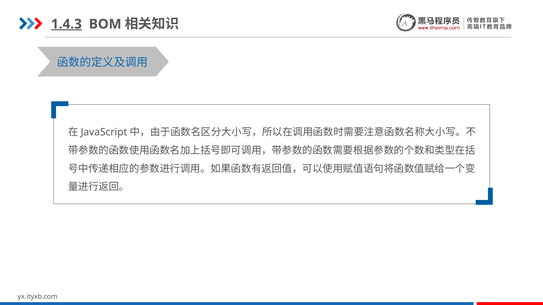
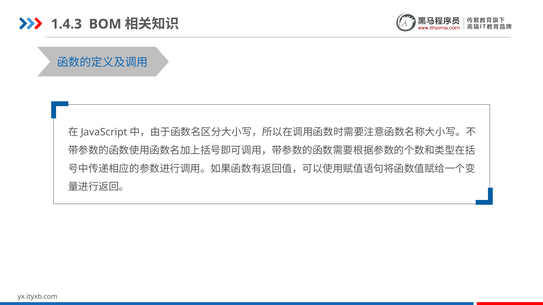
1.4.3 underline: present -> none
